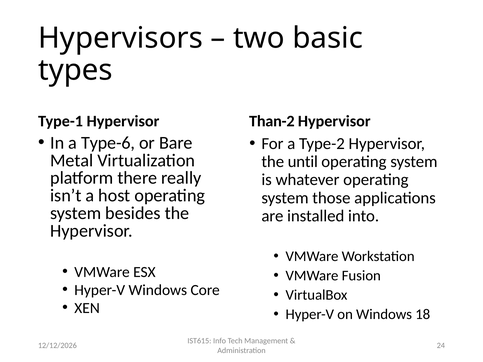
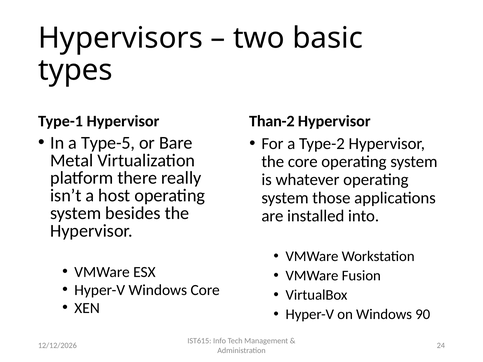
Type-6: Type-6 -> Type-5
the until: until -> core
18: 18 -> 90
